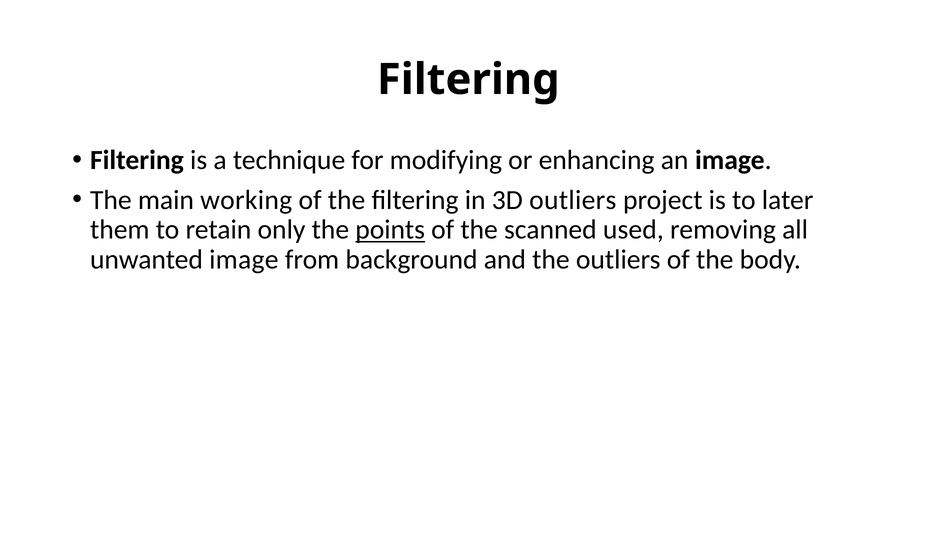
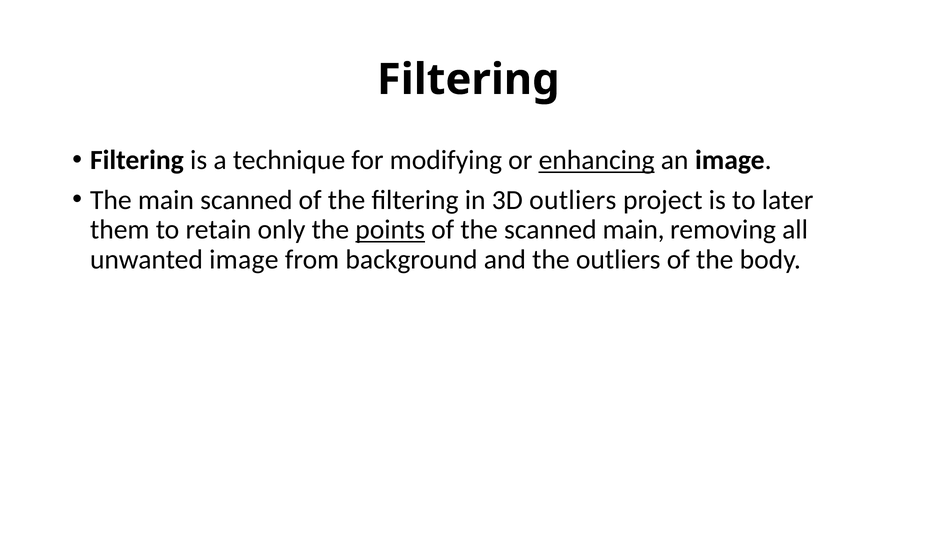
enhancing underline: none -> present
main working: working -> scanned
scanned used: used -> main
